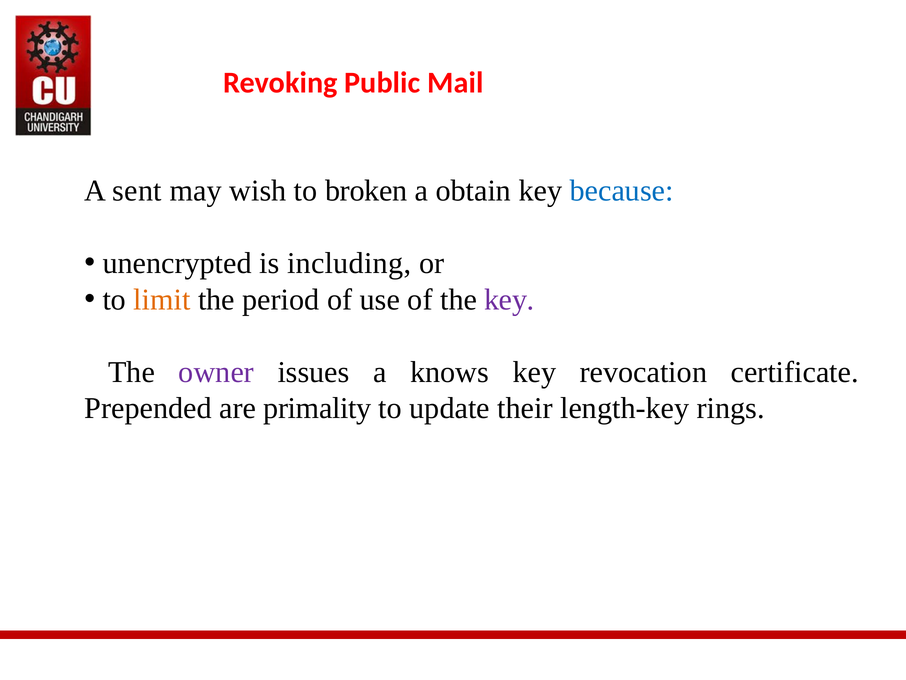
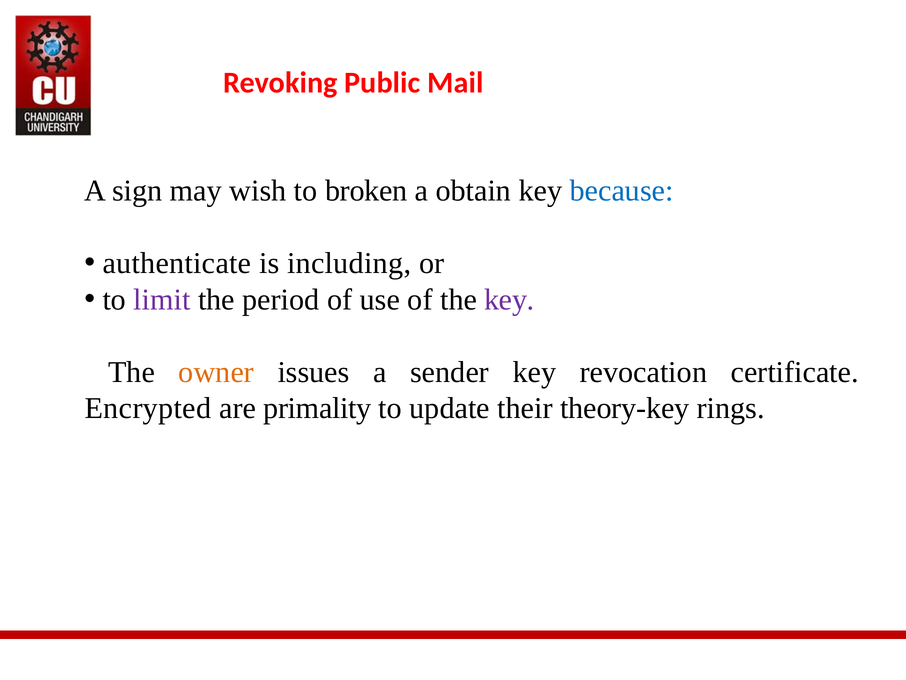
sent: sent -> sign
unencrypted: unencrypted -> authenticate
limit colour: orange -> purple
owner colour: purple -> orange
knows: knows -> sender
Prepended: Prepended -> Encrypted
length-key: length-key -> theory-key
